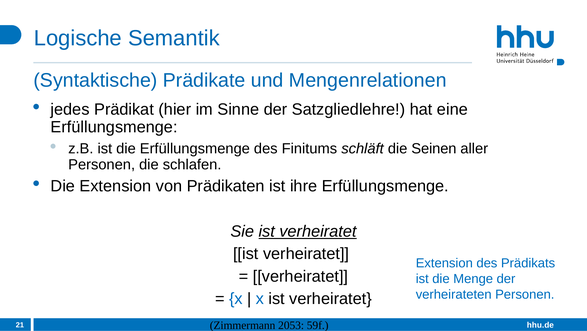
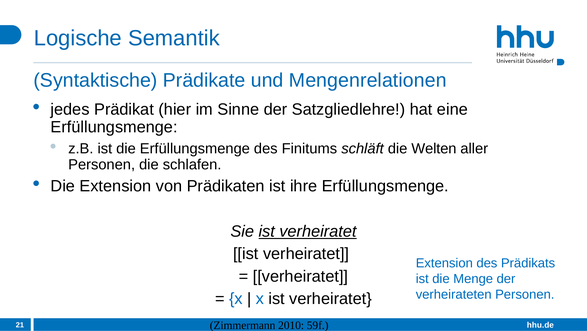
Seinen: Seinen -> Welten
2053: 2053 -> 2010
